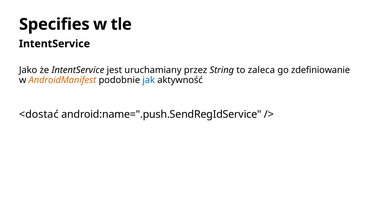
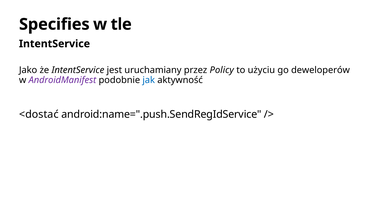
String: String -> Policy
zaleca: zaleca -> użyciu
zdefiniowanie: zdefiniowanie -> deweloperów
AndroidManifest colour: orange -> purple
